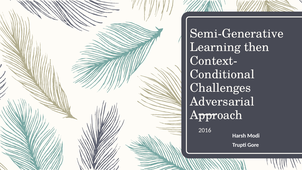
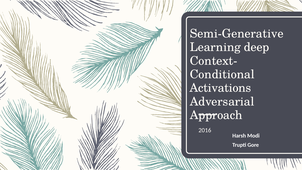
then: then -> deep
Challenges: Challenges -> Activations
